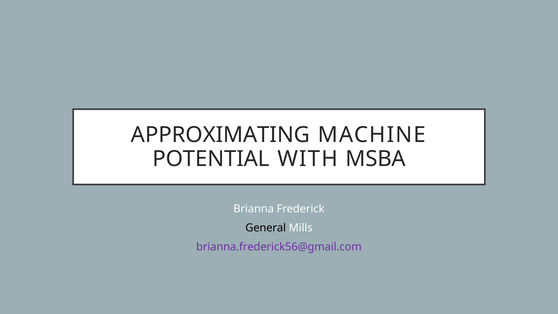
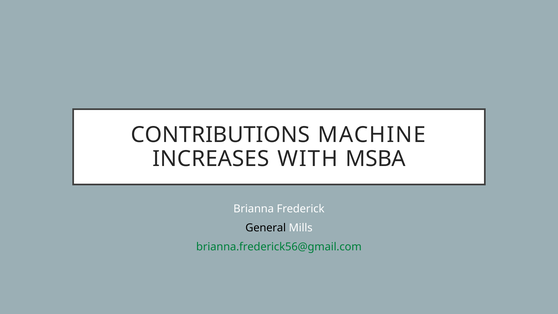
APPROXIMATING: APPROXIMATING -> CONTRIBUTIONS
POTENTIAL: POTENTIAL -> INCREASES
brianna.frederick56@gmail.com colour: purple -> green
